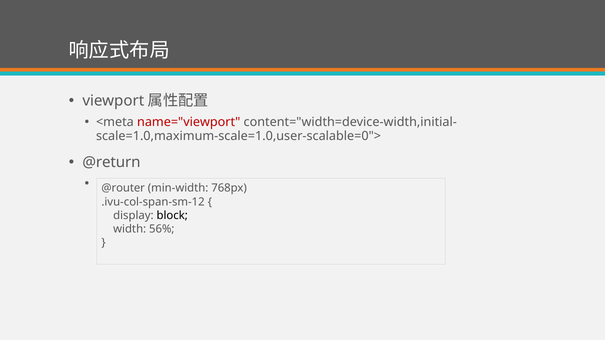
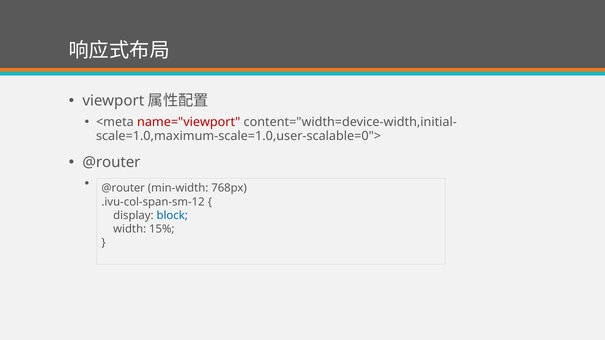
@return at (111, 162): @return -> @router
block colour: black -> blue
56%: 56% -> 15%
